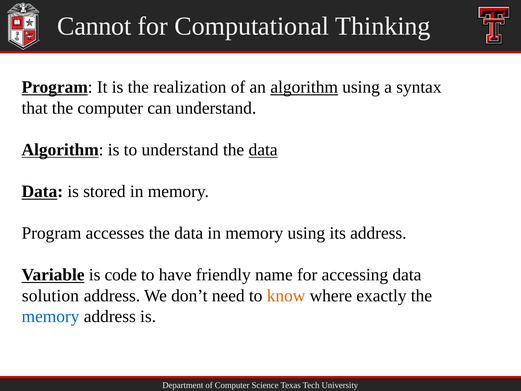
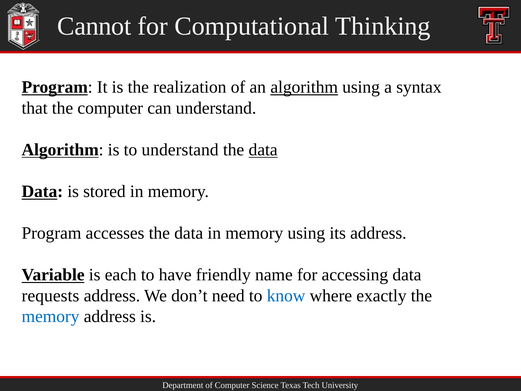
code: code -> each
solution: solution -> requests
know colour: orange -> blue
